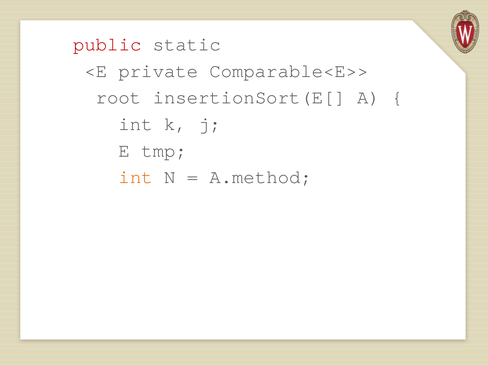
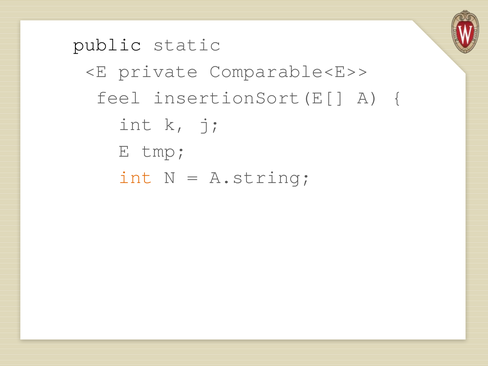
public colour: red -> black
root: root -> feel
A.method: A.method -> A.string
